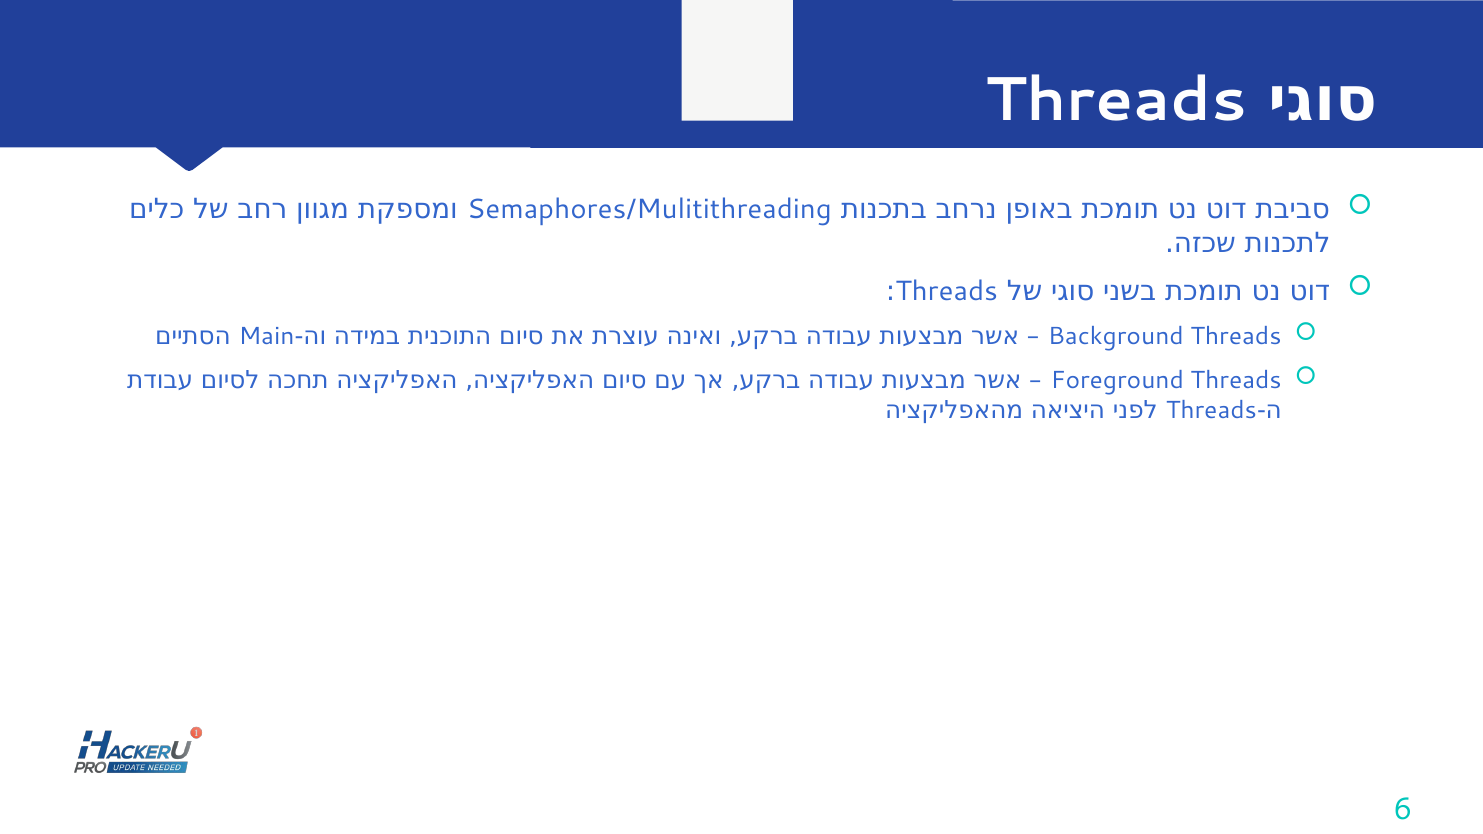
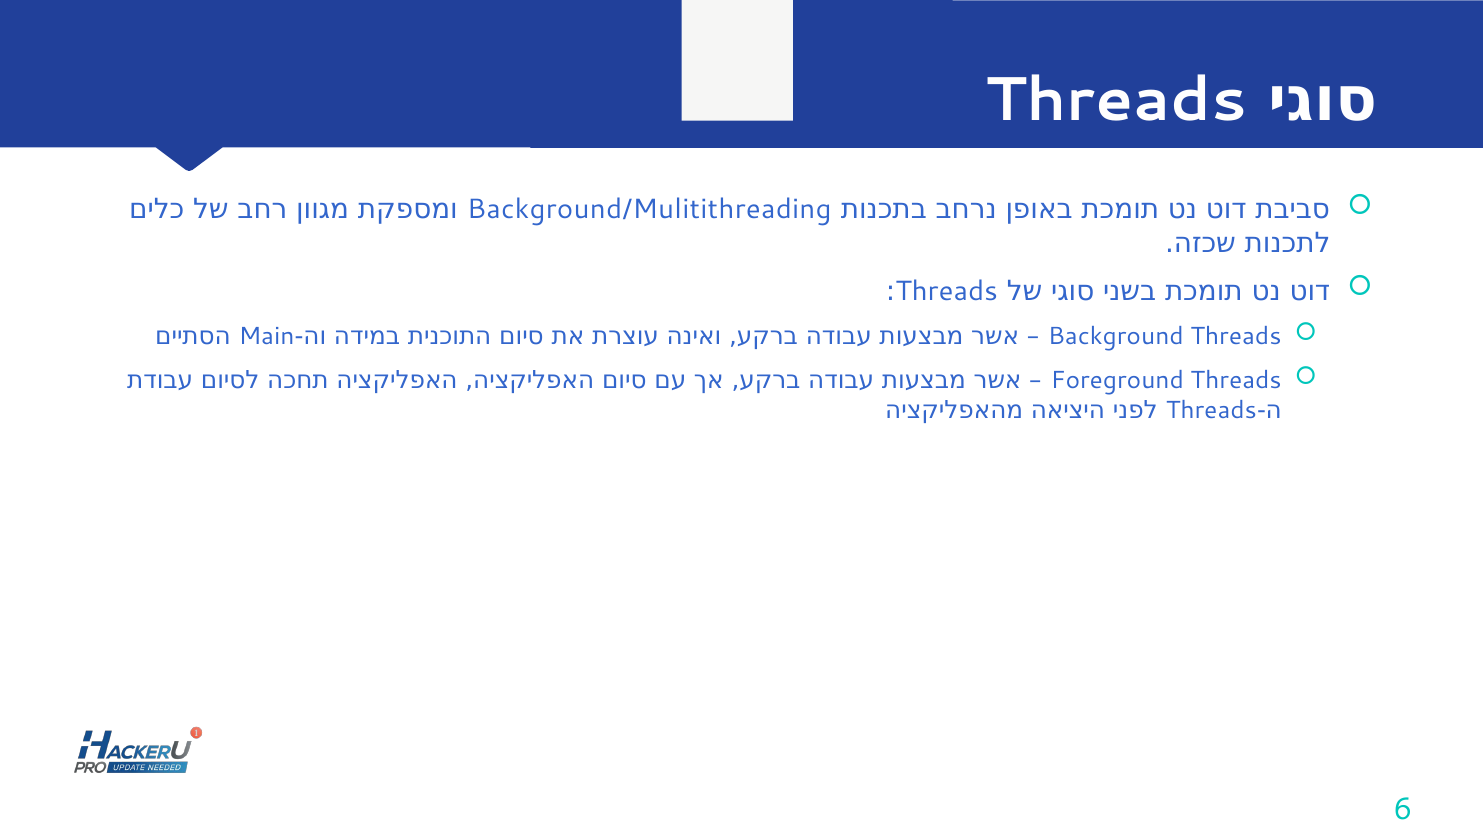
Semaphores/Mulitithreading: Semaphores/Mulitithreading -> Background/Mulitithreading
